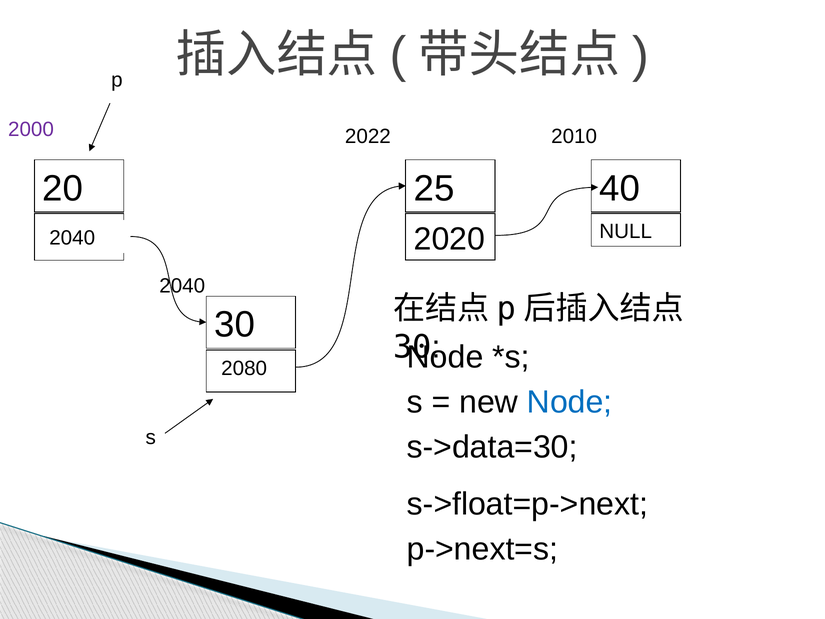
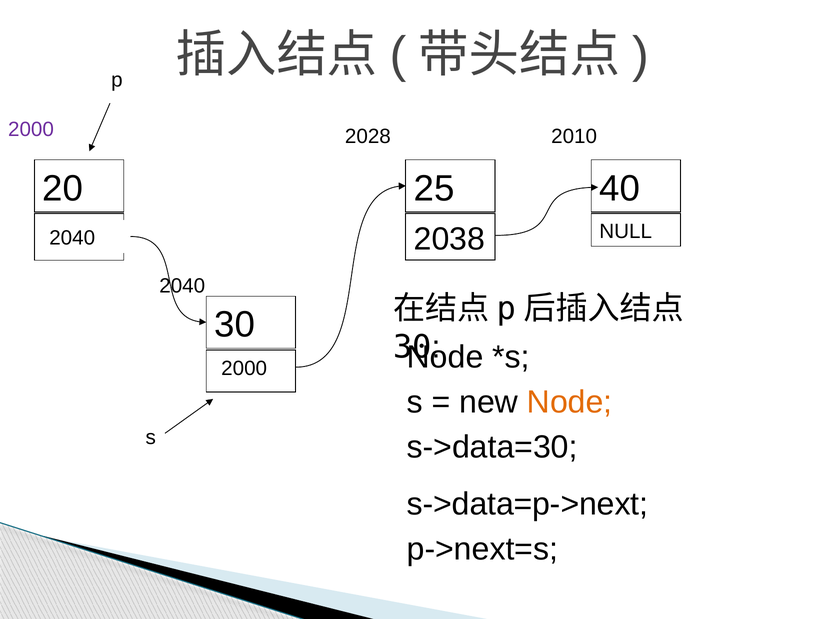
2022: 2022 -> 2028
2020 at (449, 239): 2020 -> 2038
2080 at (244, 368): 2080 -> 2000
Node at (570, 402) colour: blue -> orange
s->float=p->next: s->float=p->next -> s->data=p->next
